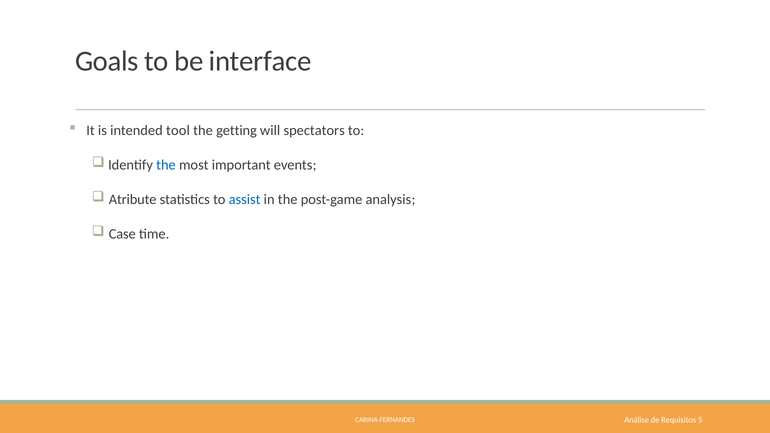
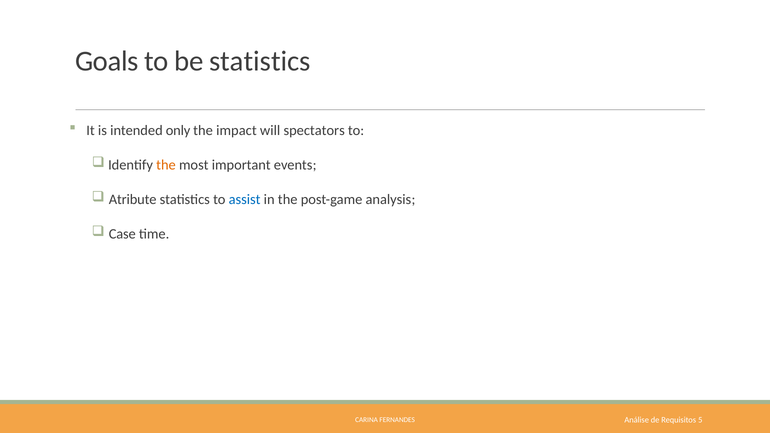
be interface: interface -> statistics
tool: tool -> only
getting: getting -> impact
the at (166, 165) colour: blue -> orange
